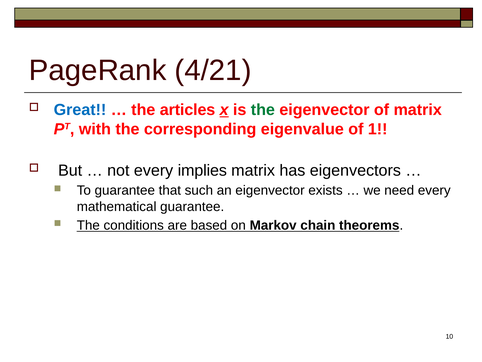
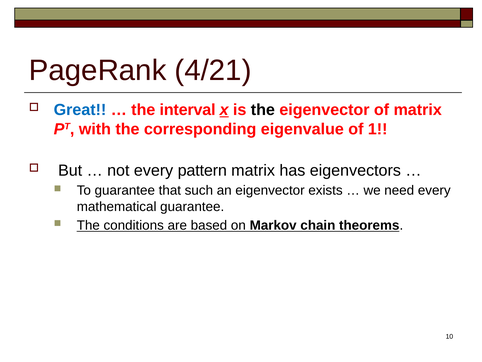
articles: articles -> interval
the at (263, 110) colour: green -> black
implies: implies -> pattern
